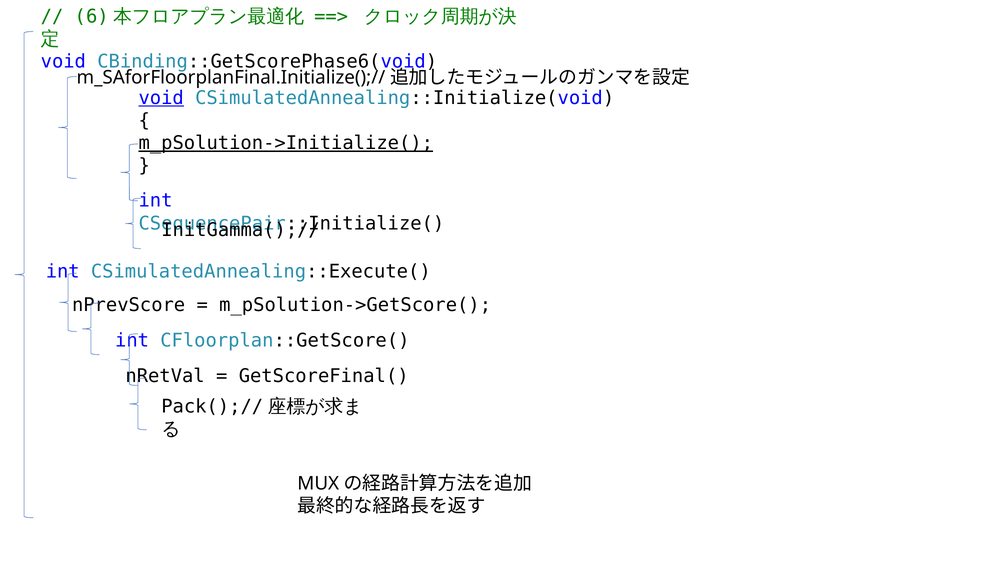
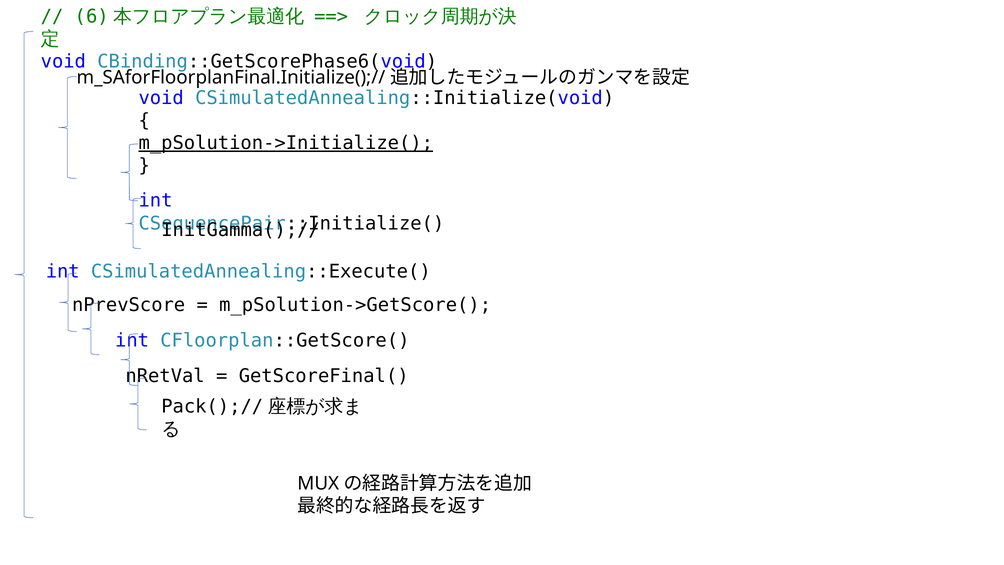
void at (161, 98) underline: present -> none
